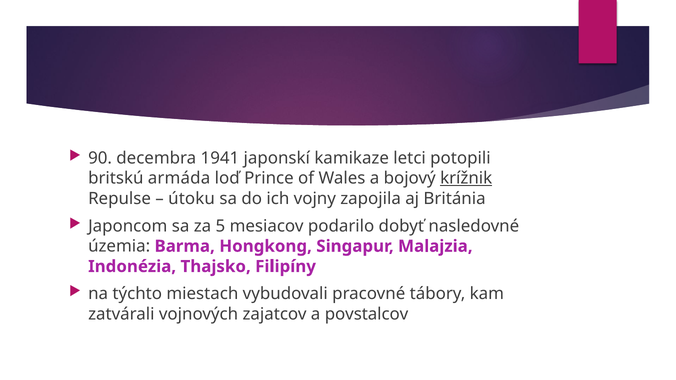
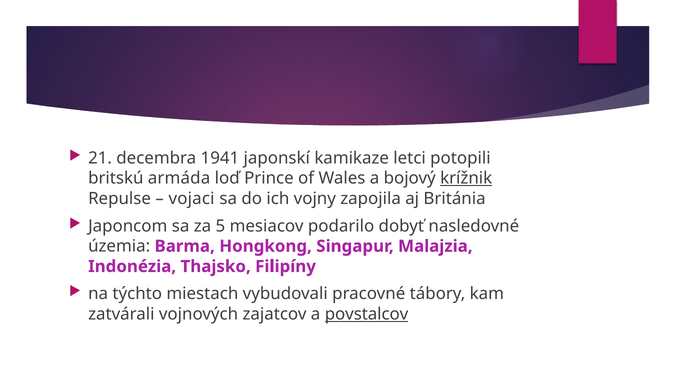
90: 90 -> 21
útoku: útoku -> vojaci
povstalcov underline: none -> present
